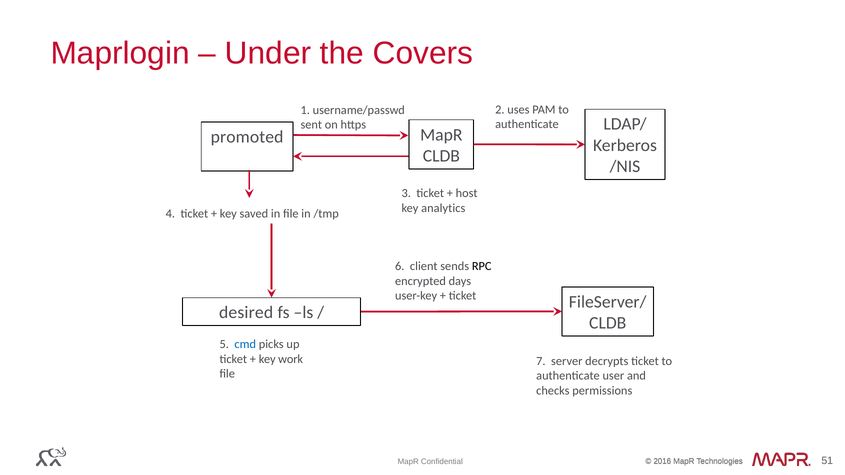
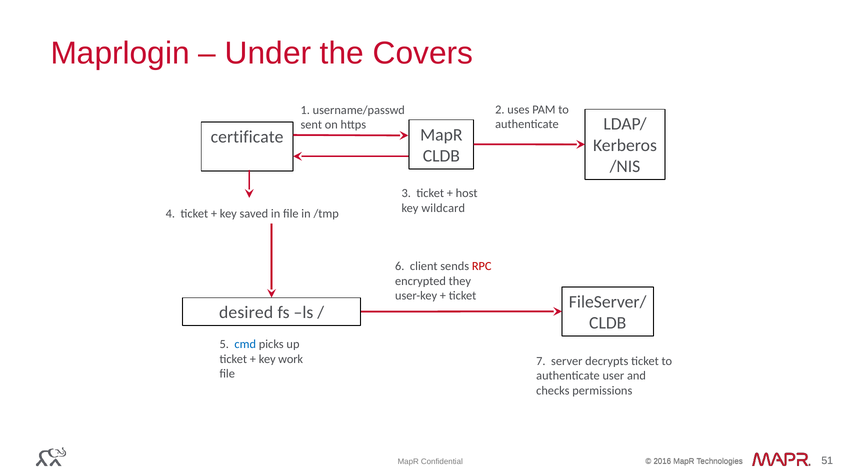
promoted: promoted -> certificate
analytics: analytics -> wildcard
RPC colour: black -> red
days: days -> they
